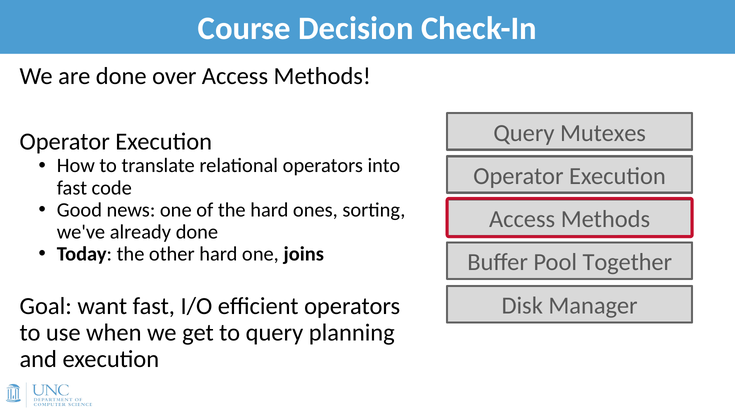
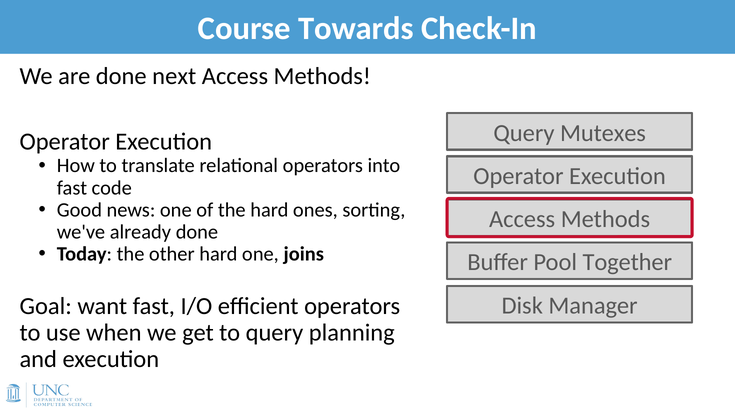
Decision: Decision -> Towards
over: over -> next
